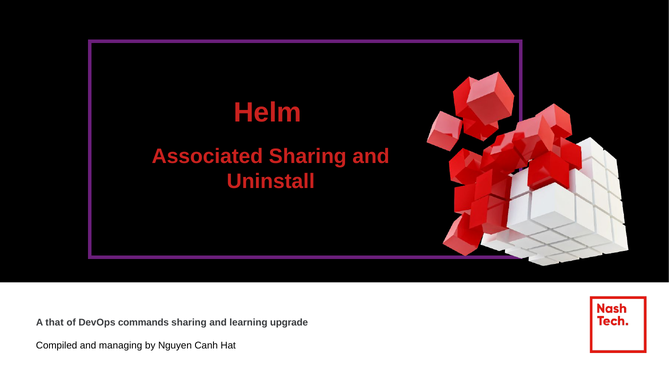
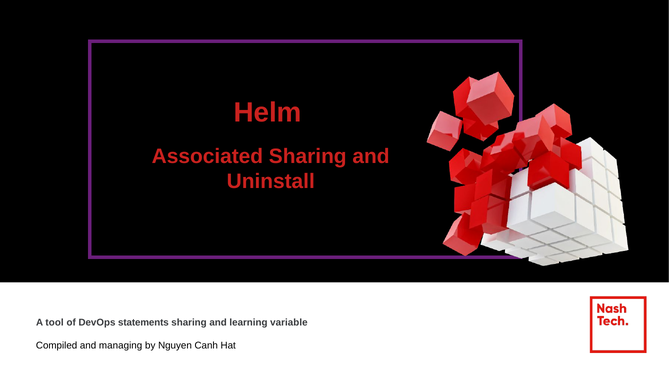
that: that -> tool
commands: commands -> statements
upgrade: upgrade -> variable
